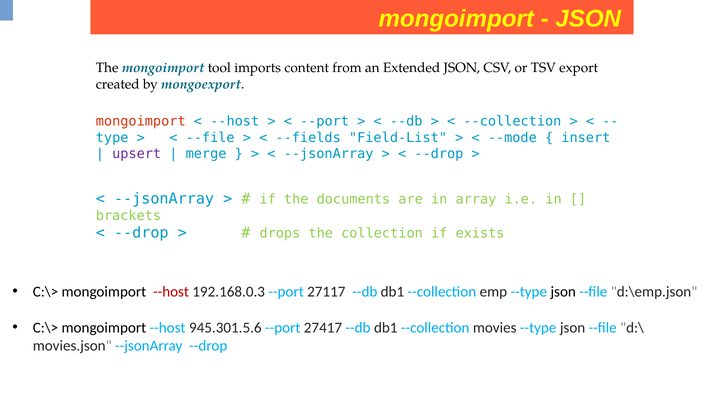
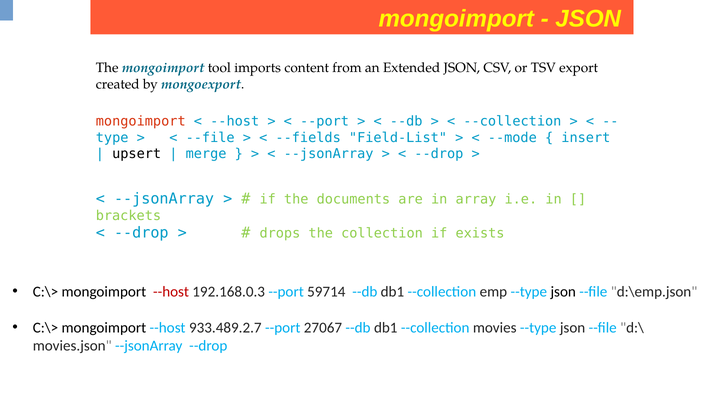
upsert colour: purple -> black
27117: 27117 -> 59714
945.301.5.6: 945.301.5.6 -> 933.489.2.7
27417: 27417 -> 27067
